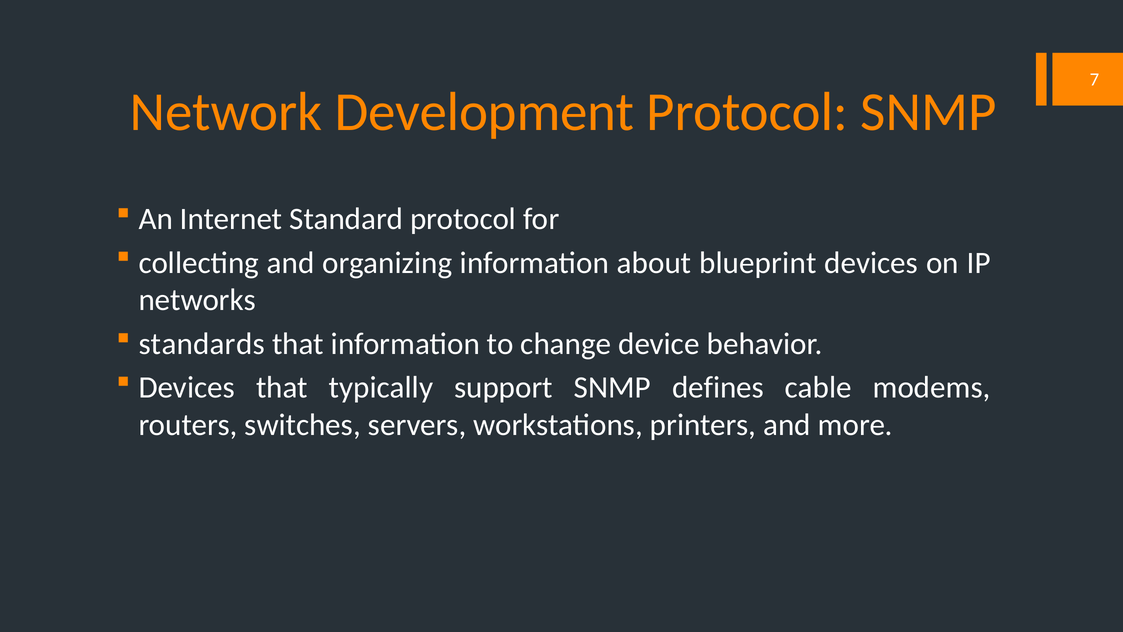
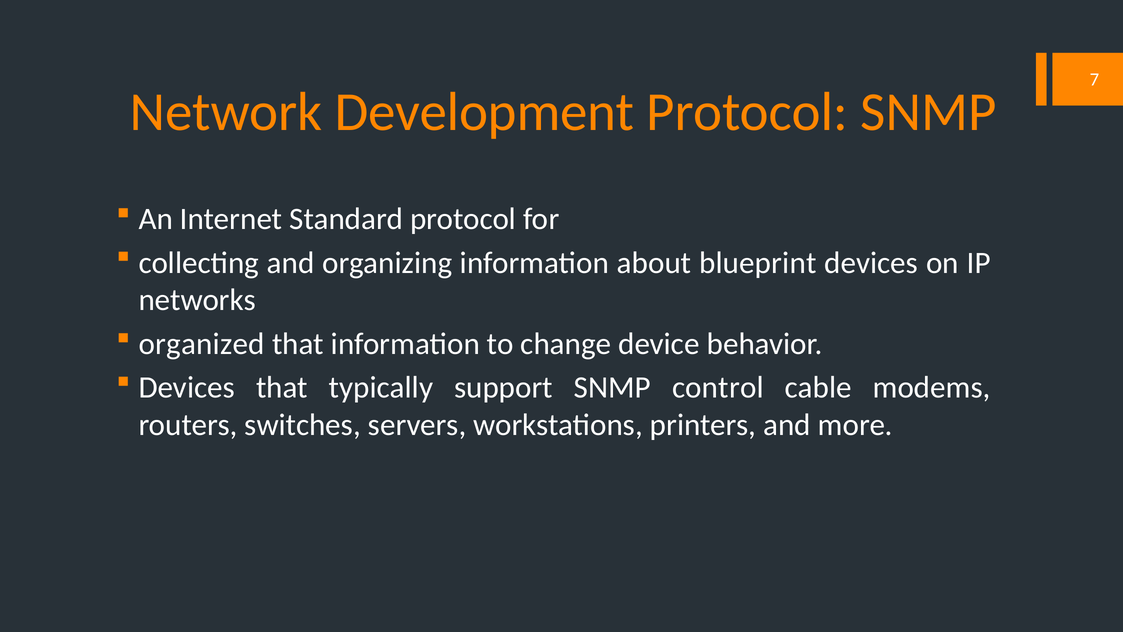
standards: standards -> organized
defines: defines -> control
